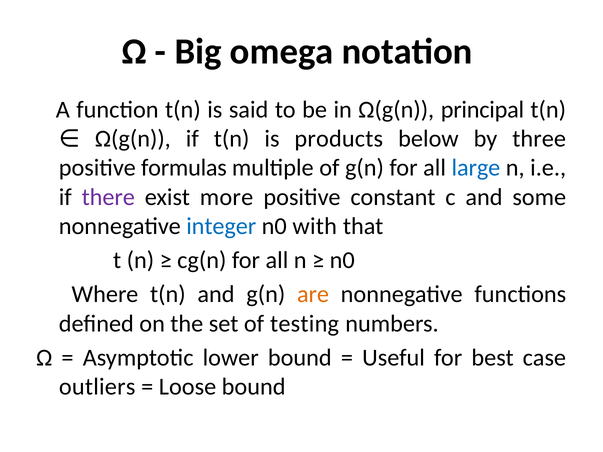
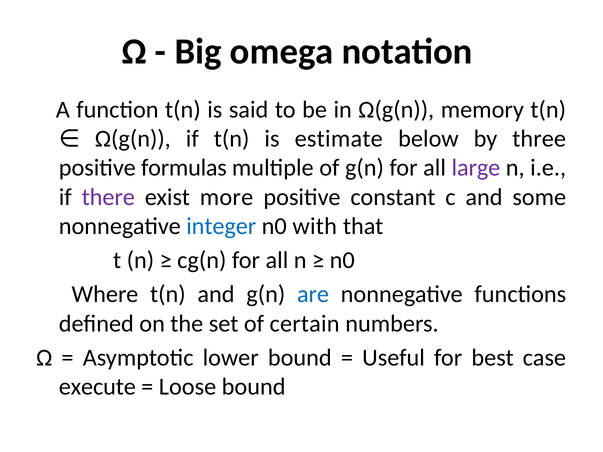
principal: principal -> memory
products: products -> estimate
large colour: blue -> purple
are colour: orange -> blue
testing: testing -> certain
outliers: outliers -> execute
